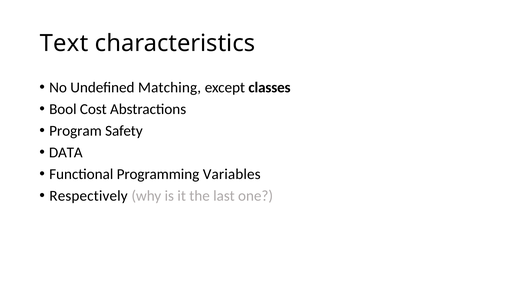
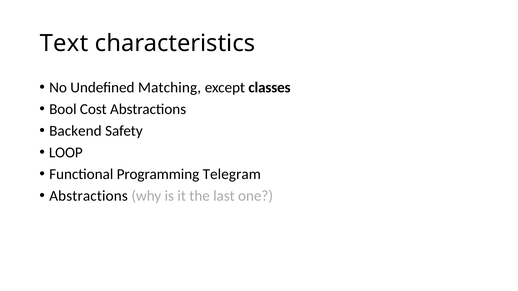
Program: Program -> Backend
DATA: DATA -> LOOP
Variables: Variables -> Telegram
Respectively at (89, 196): Respectively -> Abstractions
